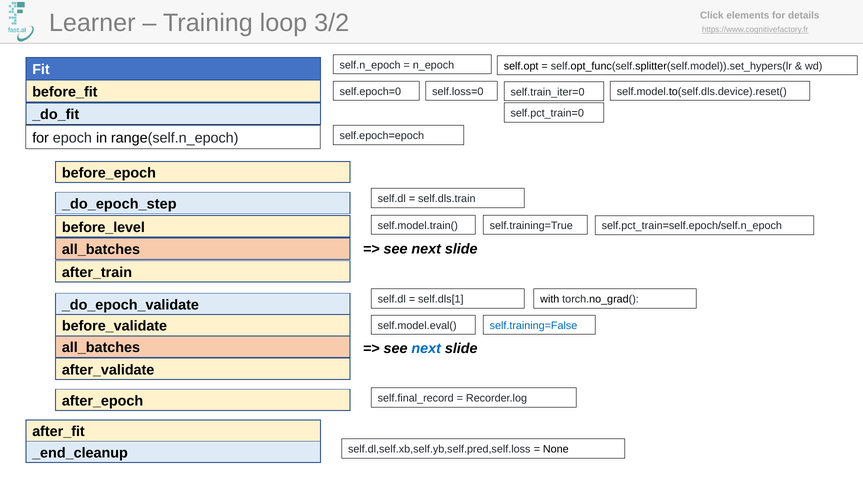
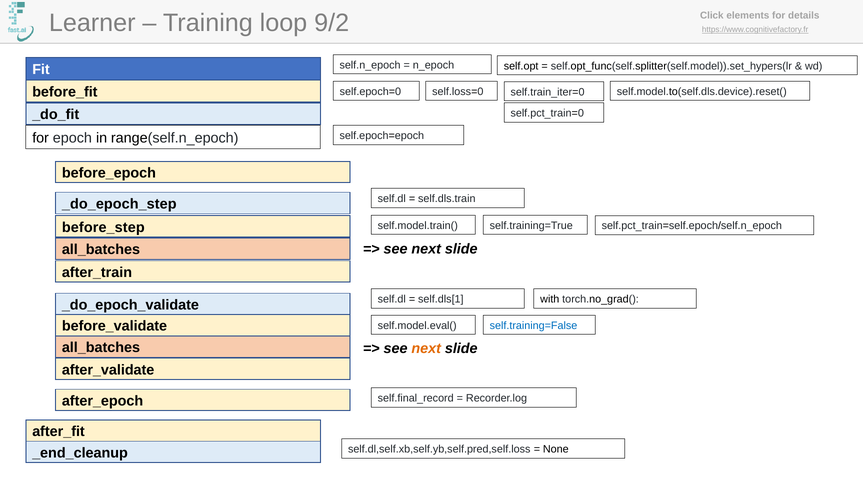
3/2: 3/2 -> 9/2
before_level: before_level -> before_step
next at (426, 349) colour: blue -> orange
